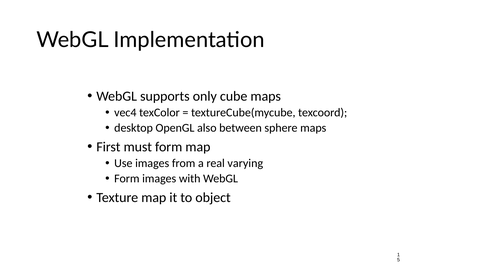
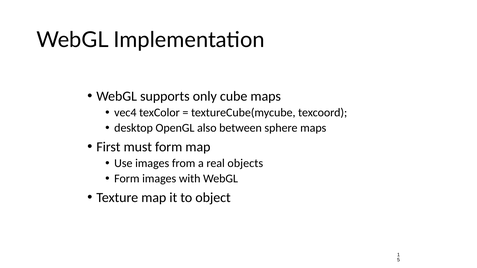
varying: varying -> objects
